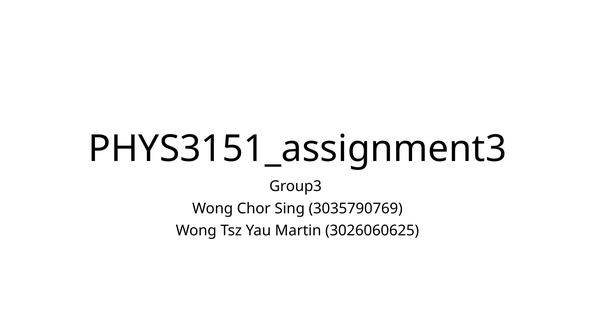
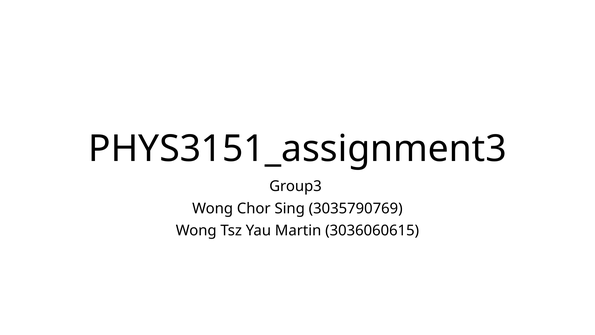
3026060625: 3026060625 -> 3036060615
